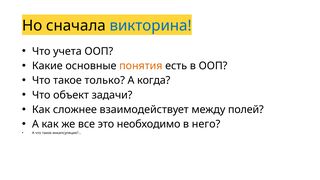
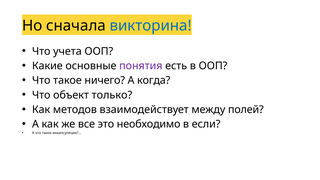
понятия colour: orange -> purple
только: только -> ничего
задачи: задачи -> только
сложнее: сложнее -> методов
него: него -> если
